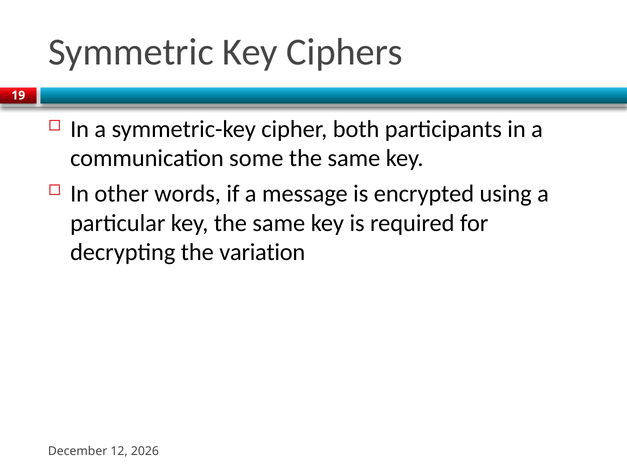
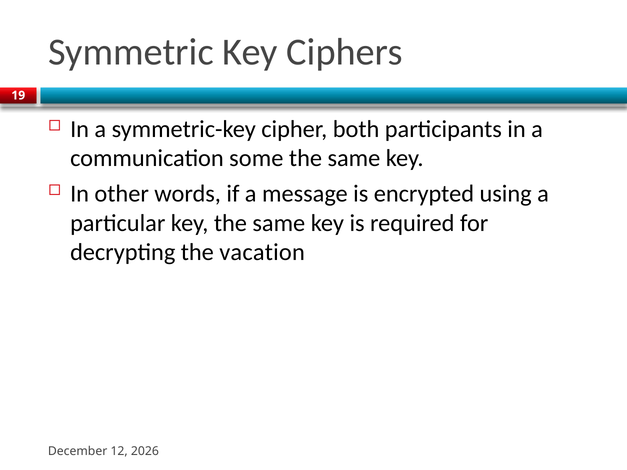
variation: variation -> vacation
